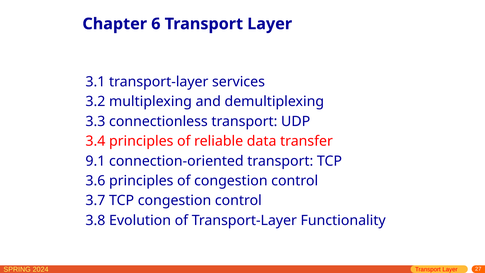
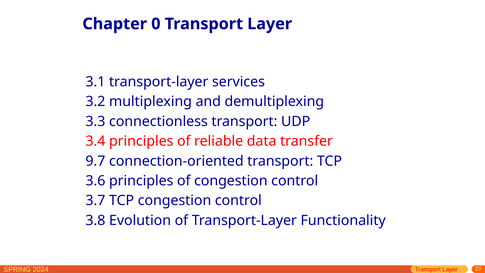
6: 6 -> 0
9.1: 9.1 -> 9.7
